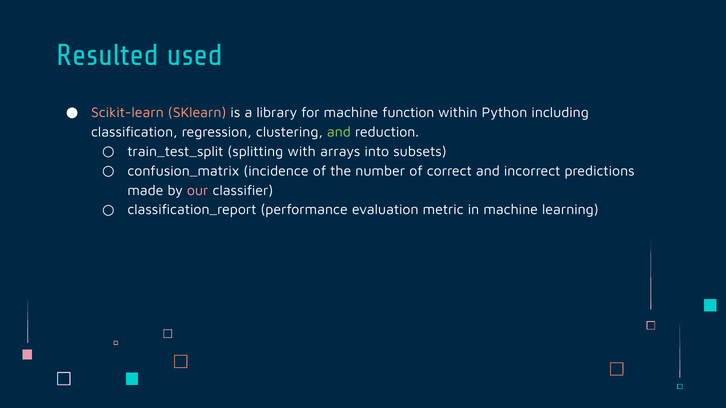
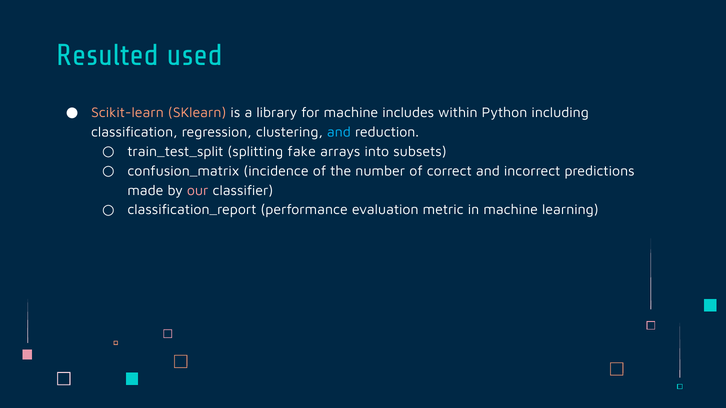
function: function -> includes
and at (339, 132) colour: light green -> light blue
with: with -> fake
